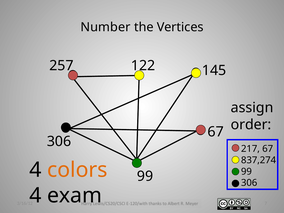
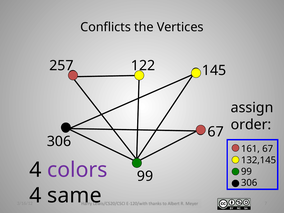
Number: Number -> Conflicts
217: 217 -> 161
837,274: 837,274 -> 132,145
colors colour: orange -> purple
exam: exam -> same
